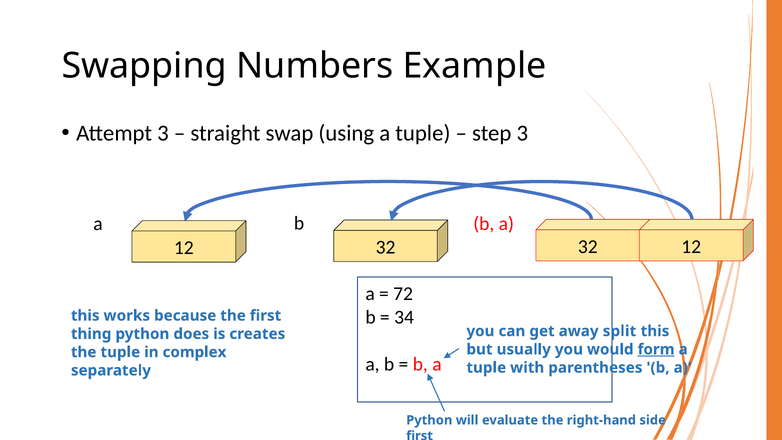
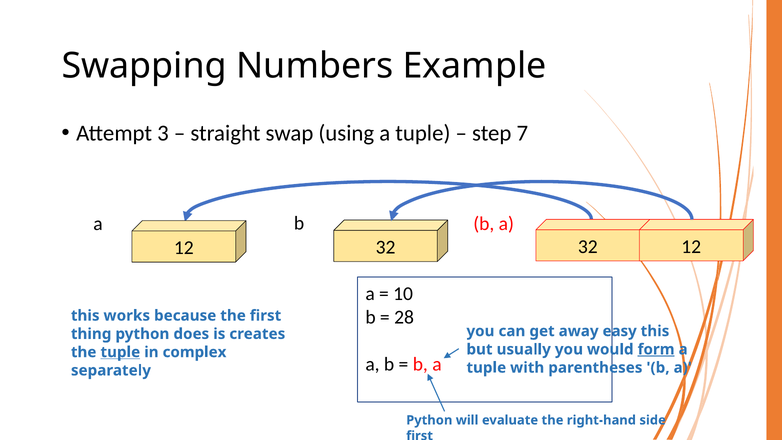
step 3: 3 -> 7
72: 72 -> 10
34: 34 -> 28
split: split -> easy
tuple at (120, 352) underline: none -> present
